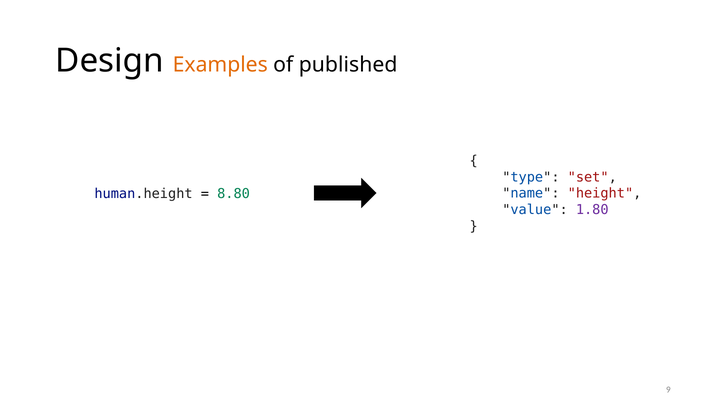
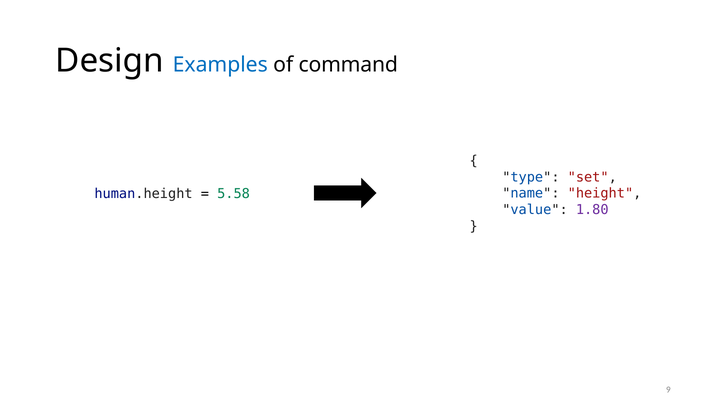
Examples colour: orange -> blue
published: published -> command
8.80: 8.80 -> 5.58
